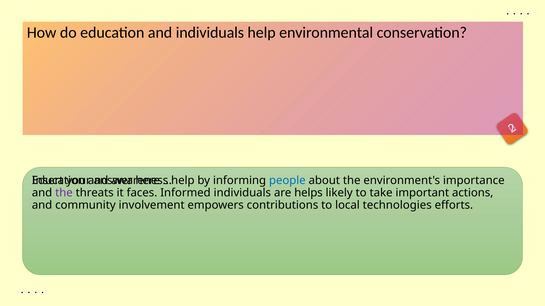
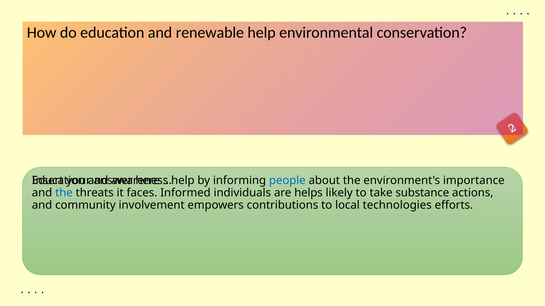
and individuals: individuals -> renewable
the at (64, 193) colour: purple -> blue
important: important -> substance
